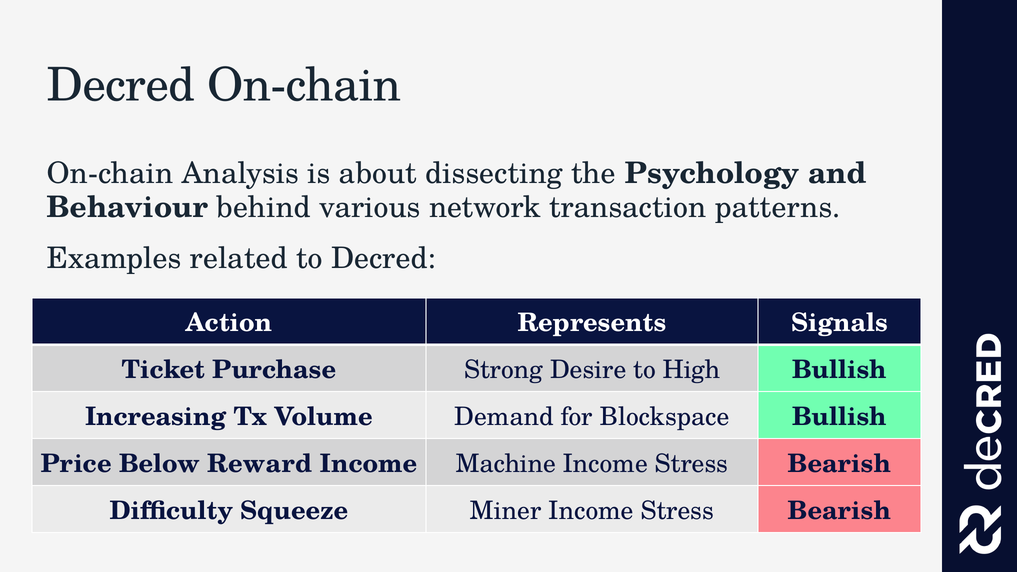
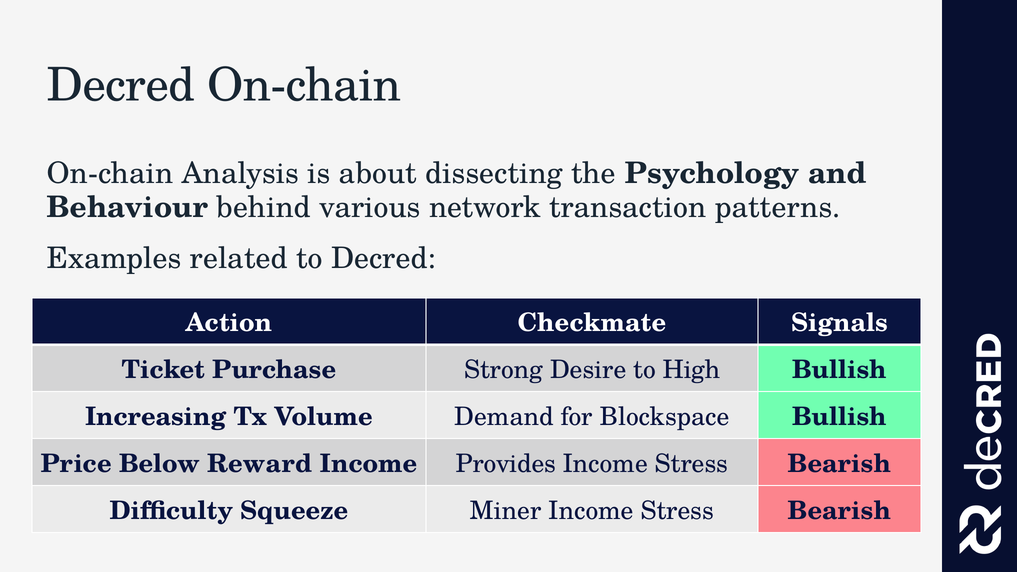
Represents: Represents -> Checkmate
Machine: Machine -> Provides
